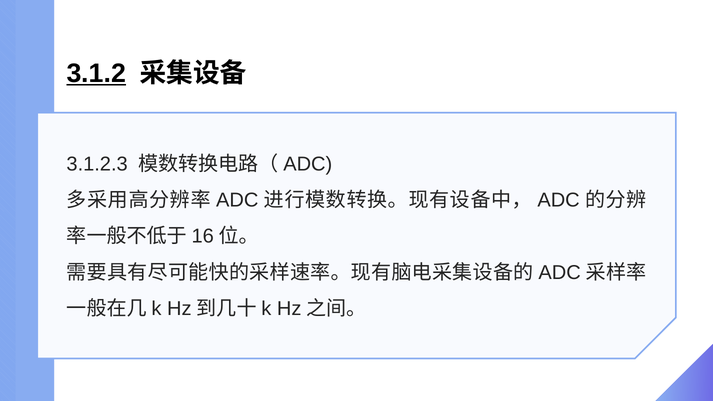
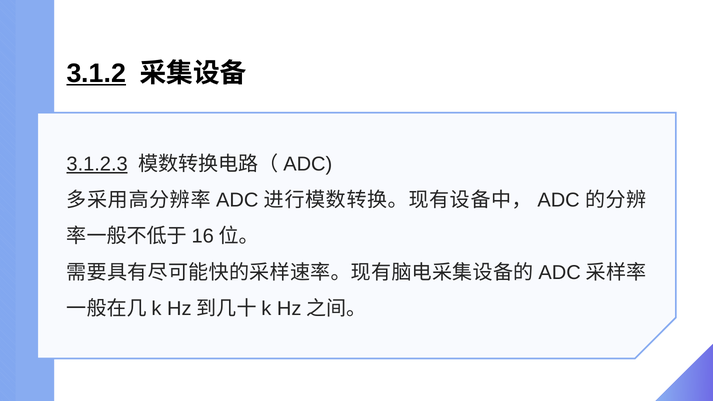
3.1.2.3 underline: none -> present
